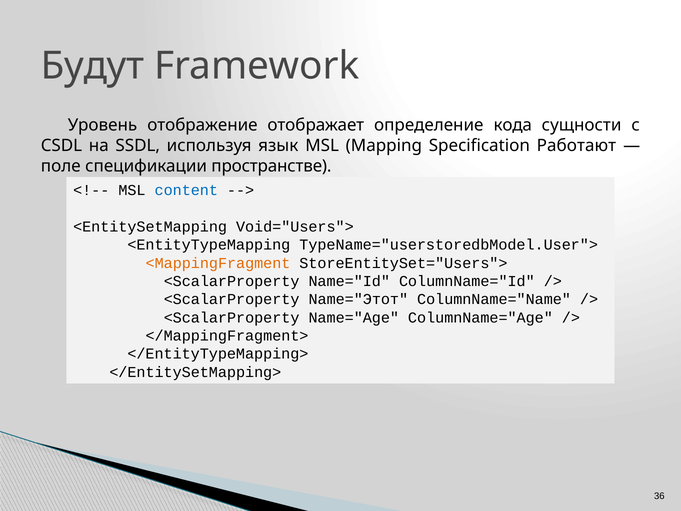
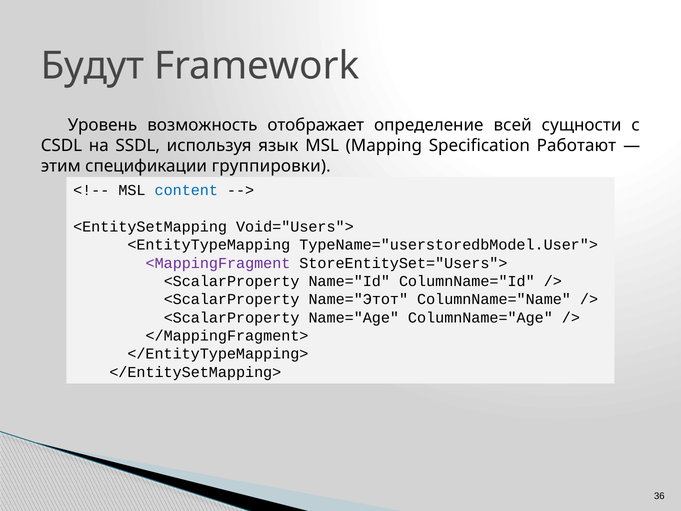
отображение: отображение -> возможность
кода: кода -> всей
поле: поле -> этим
пространстве: пространстве -> группировки
<MappingFragment colour: orange -> purple
